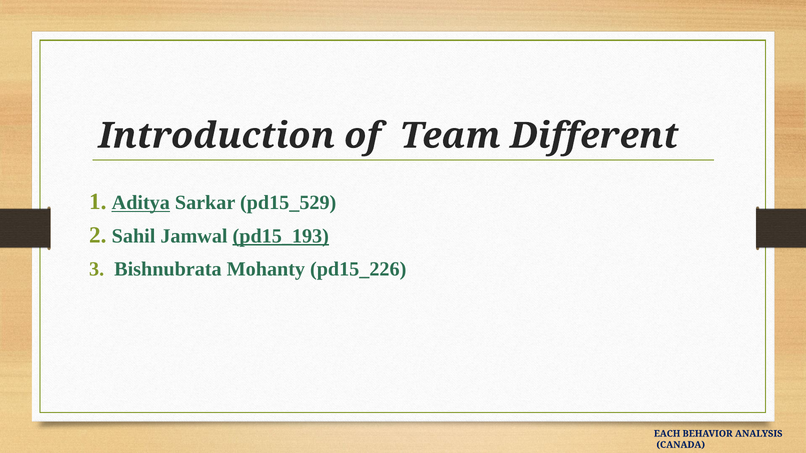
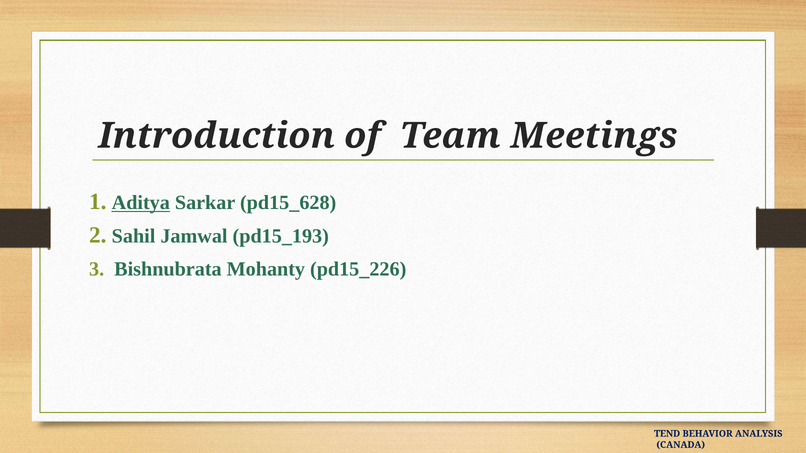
Different: Different -> Meetings
pd15_529: pd15_529 -> pd15_628
pd15_193 underline: present -> none
EACH: EACH -> TEND
